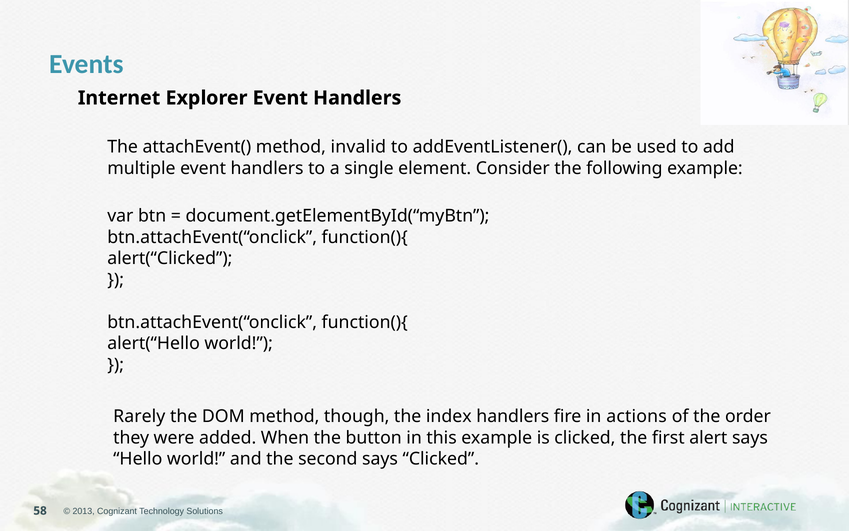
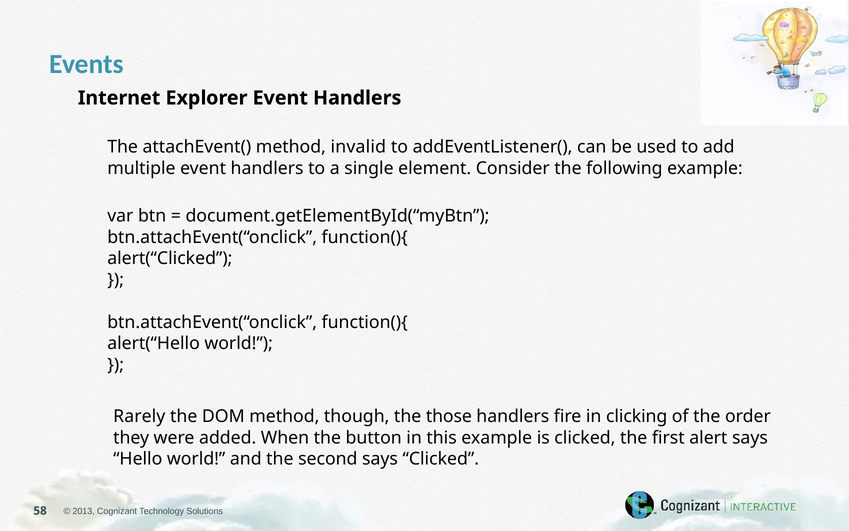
index: index -> those
actions: actions -> clicking
